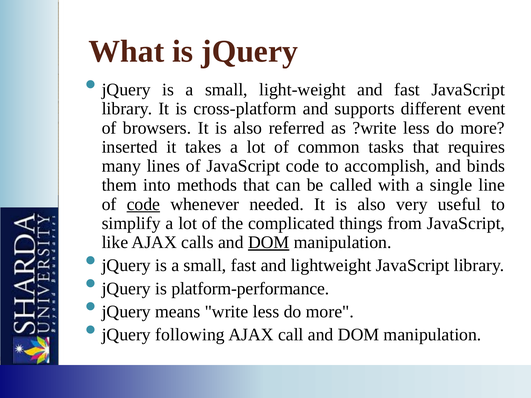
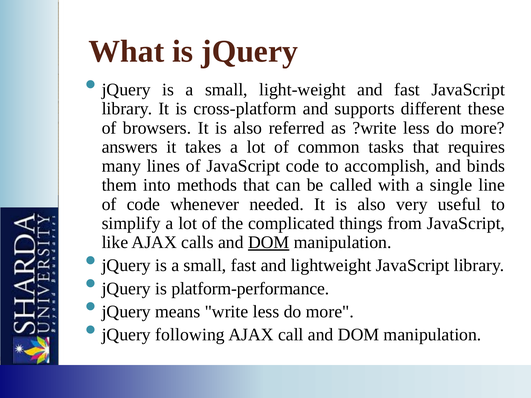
event: event -> these
inserted: inserted -> answers
code at (143, 204) underline: present -> none
